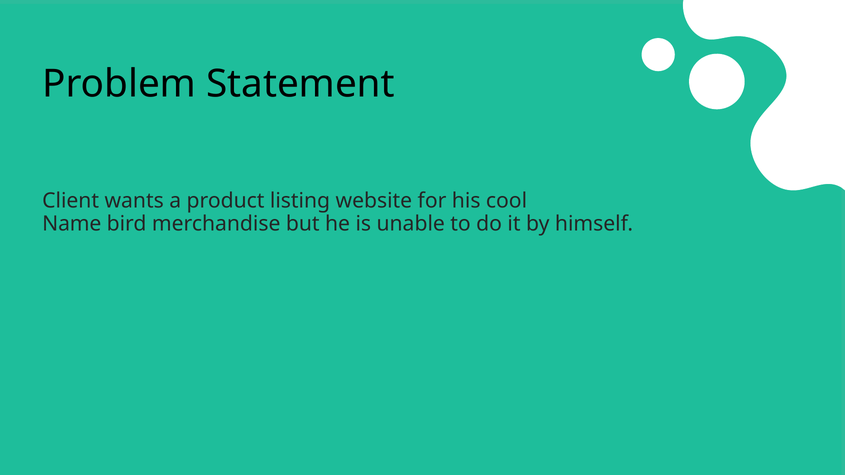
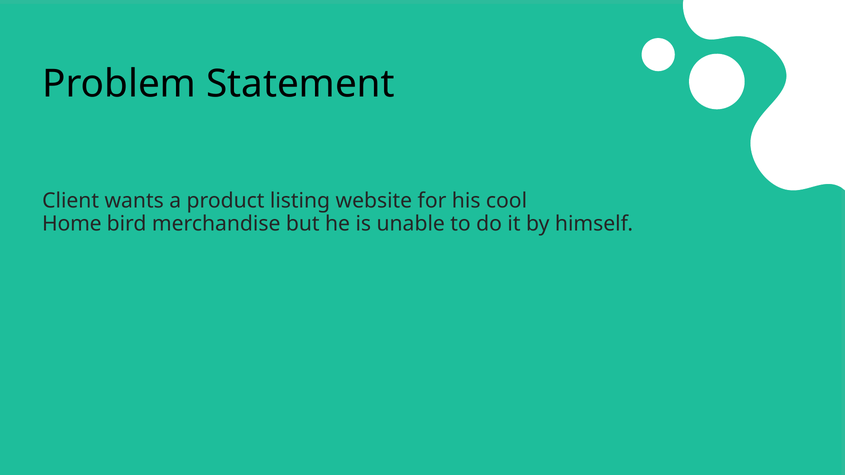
Name: Name -> Home
